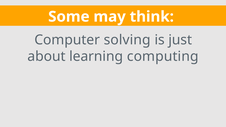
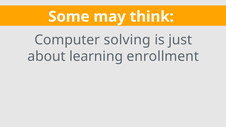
computing: computing -> enrollment
